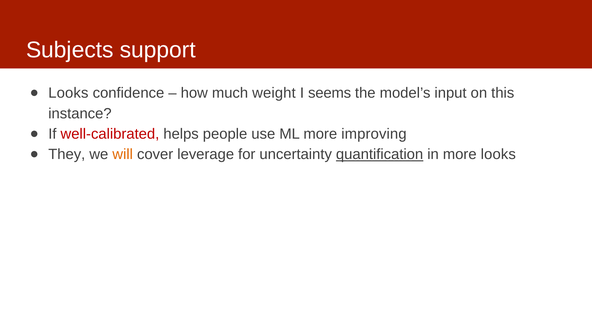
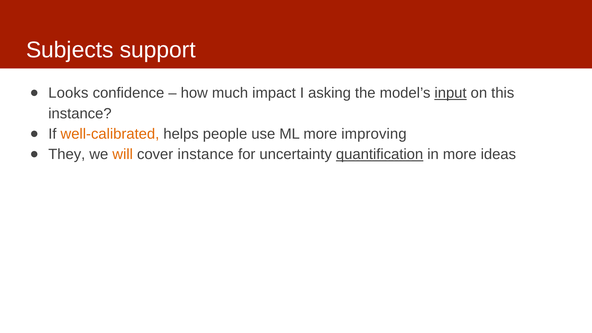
weight: weight -> impact
seems: seems -> asking
input underline: none -> present
well-calibrated colour: red -> orange
cover leverage: leverage -> instance
more looks: looks -> ideas
